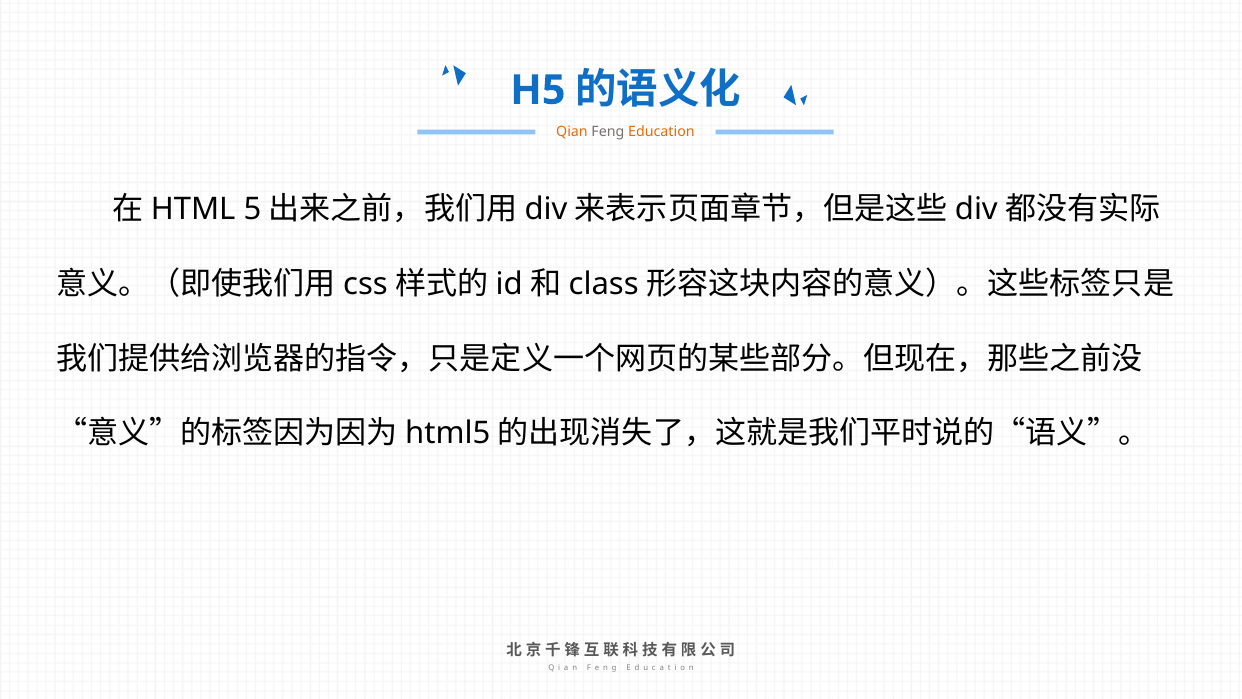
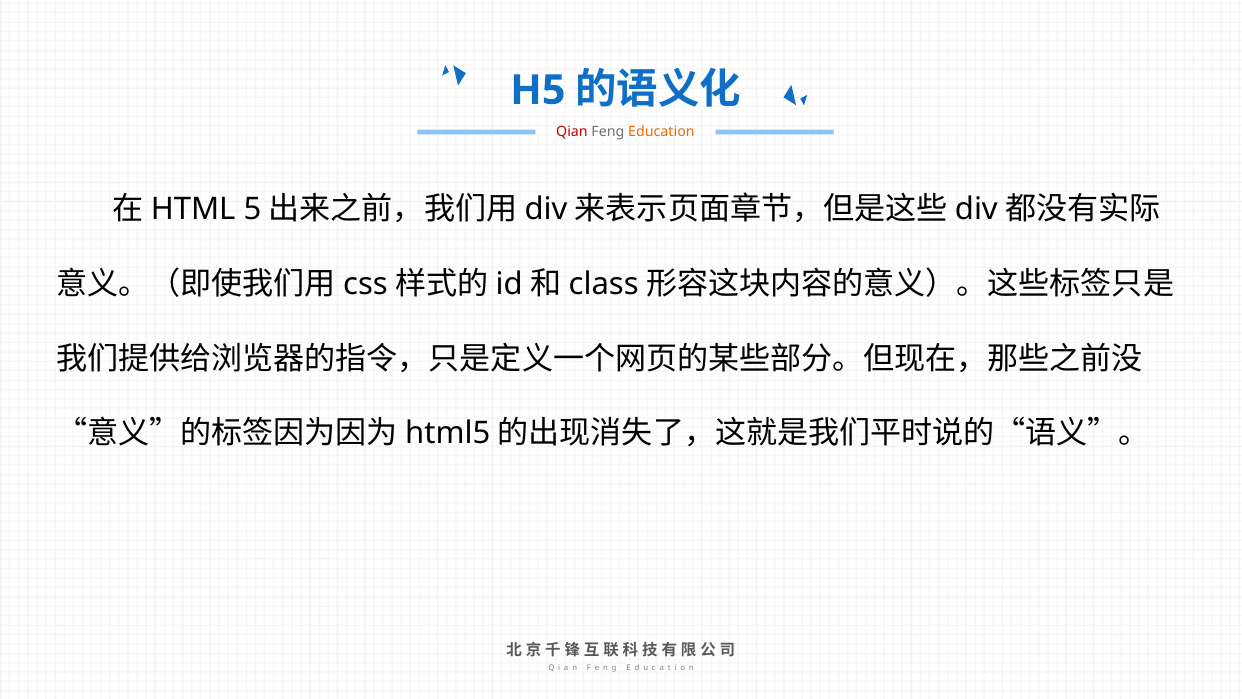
Qian colour: orange -> red
